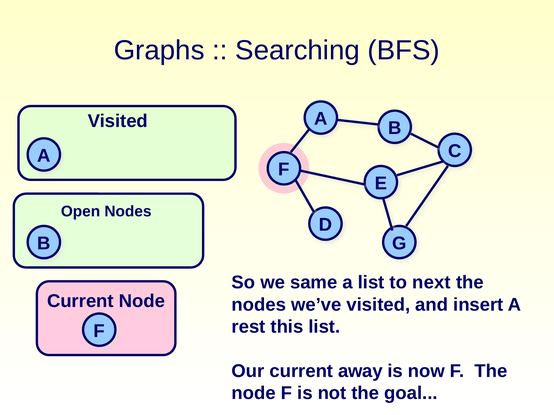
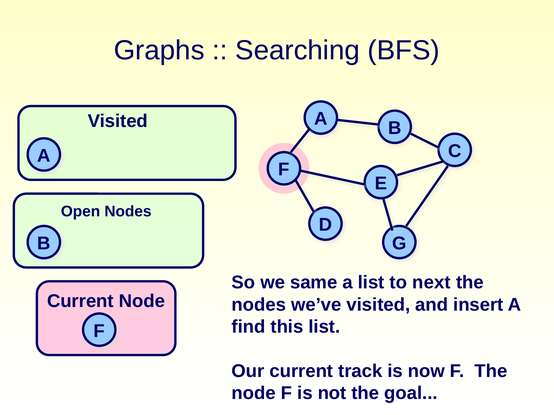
rest: rest -> find
away: away -> track
